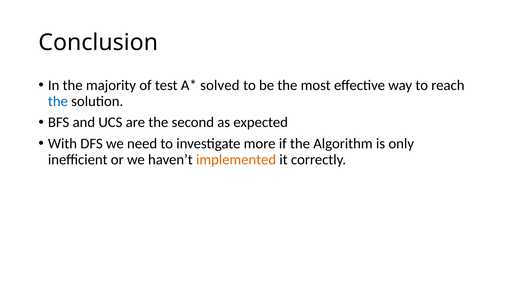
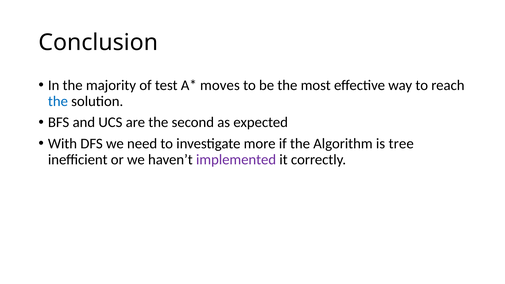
solved: solved -> moves
only: only -> tree
implemented colour: orange -> purple
